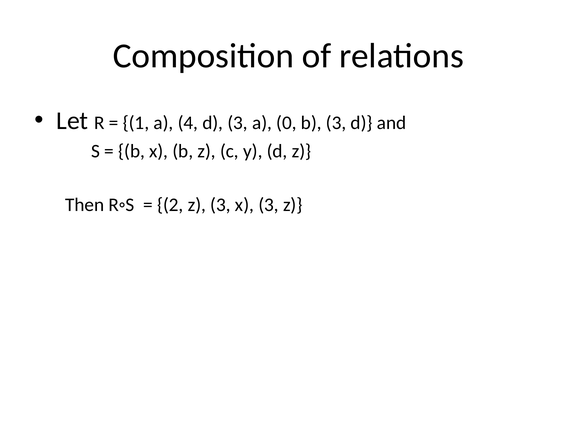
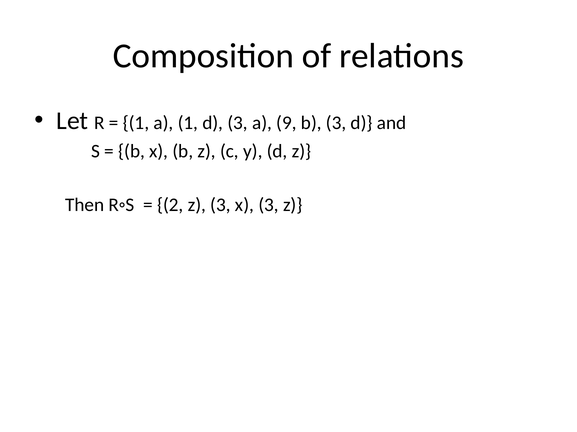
a 4: 4 -> 1
0: 0 -> 9
